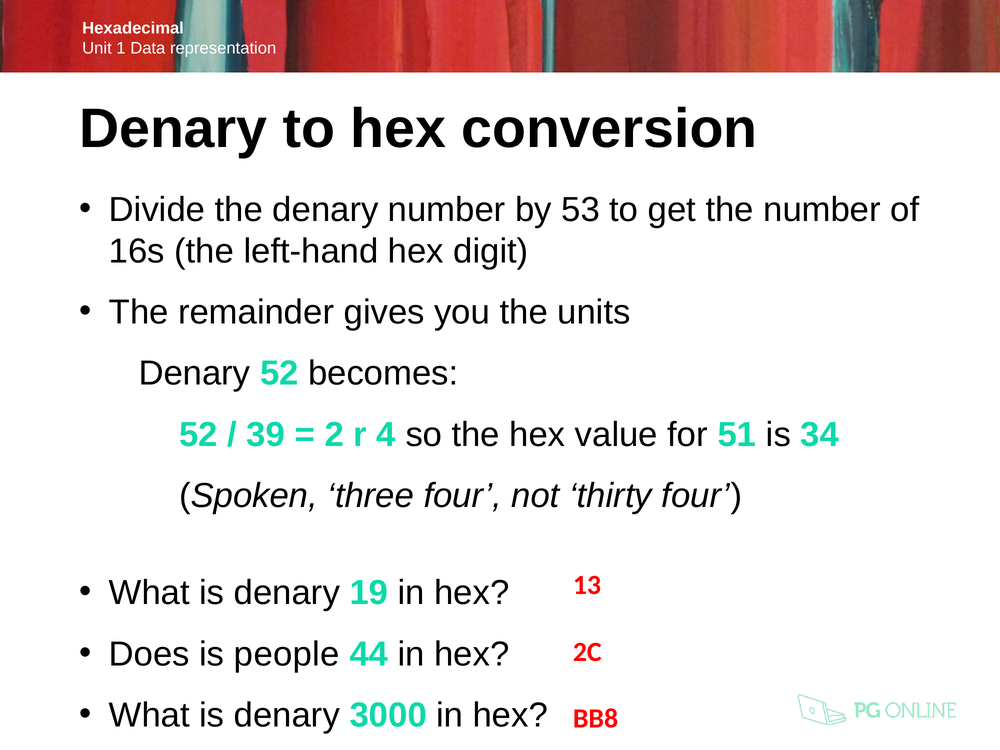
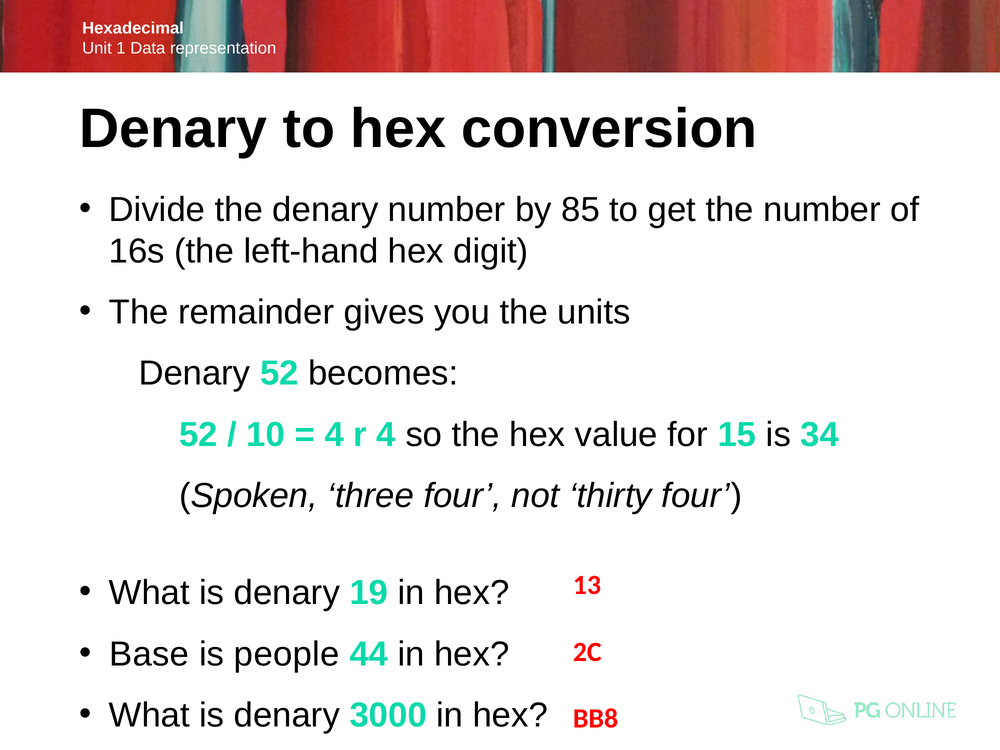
53: 53 -> 85
39: 39 -> 10
2 at (334, 435): 2 -> 4
51: 51 -> 15
Does: Does -> Base
